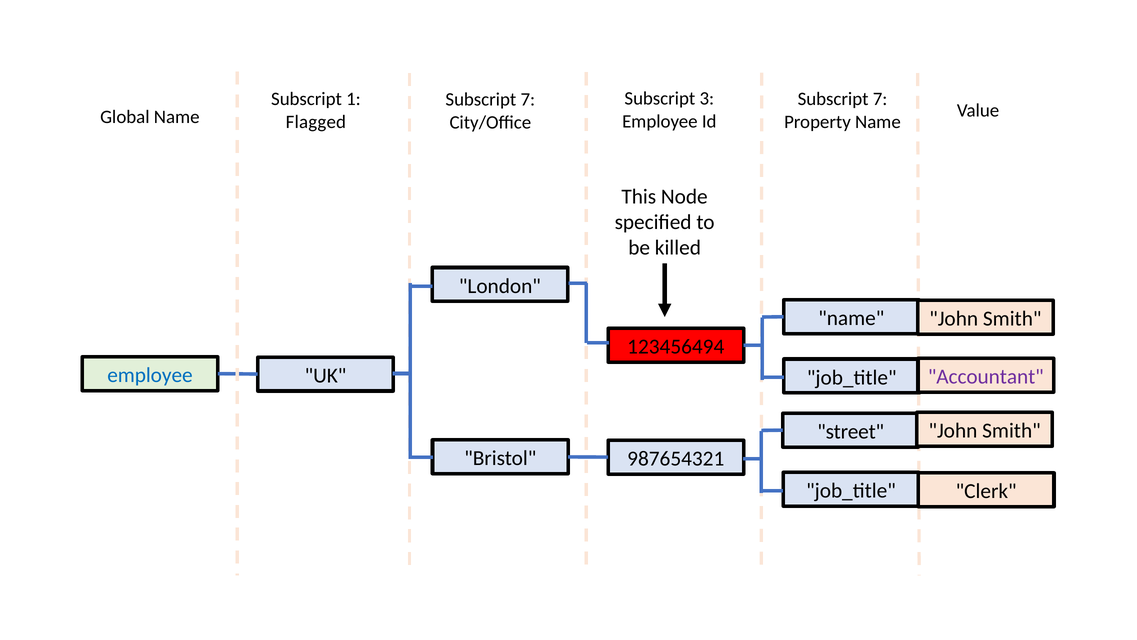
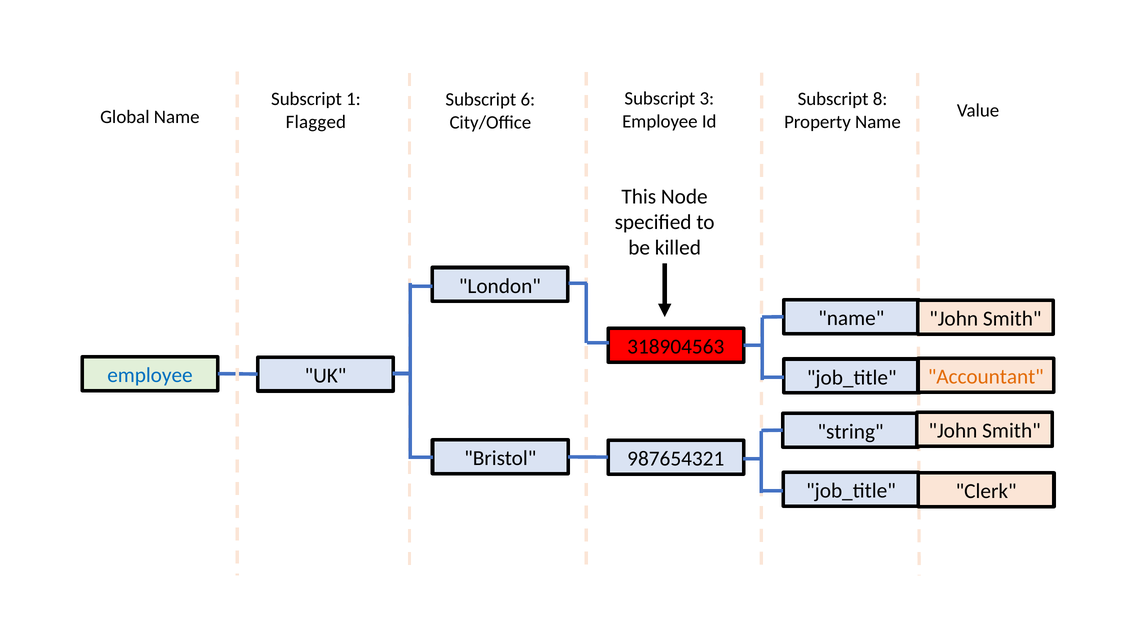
7 at (880, 99): 7 -> 8
7 at (528, 99): 7 -> 6
123456494: 123456494 -> 318904563
Accountant colour: purple -> orange
street: street -> string
